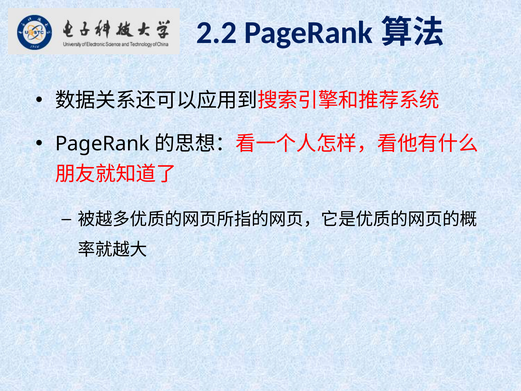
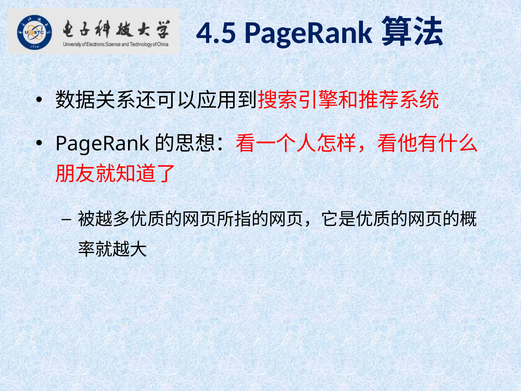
2.2: 2.2 -> 4.5
